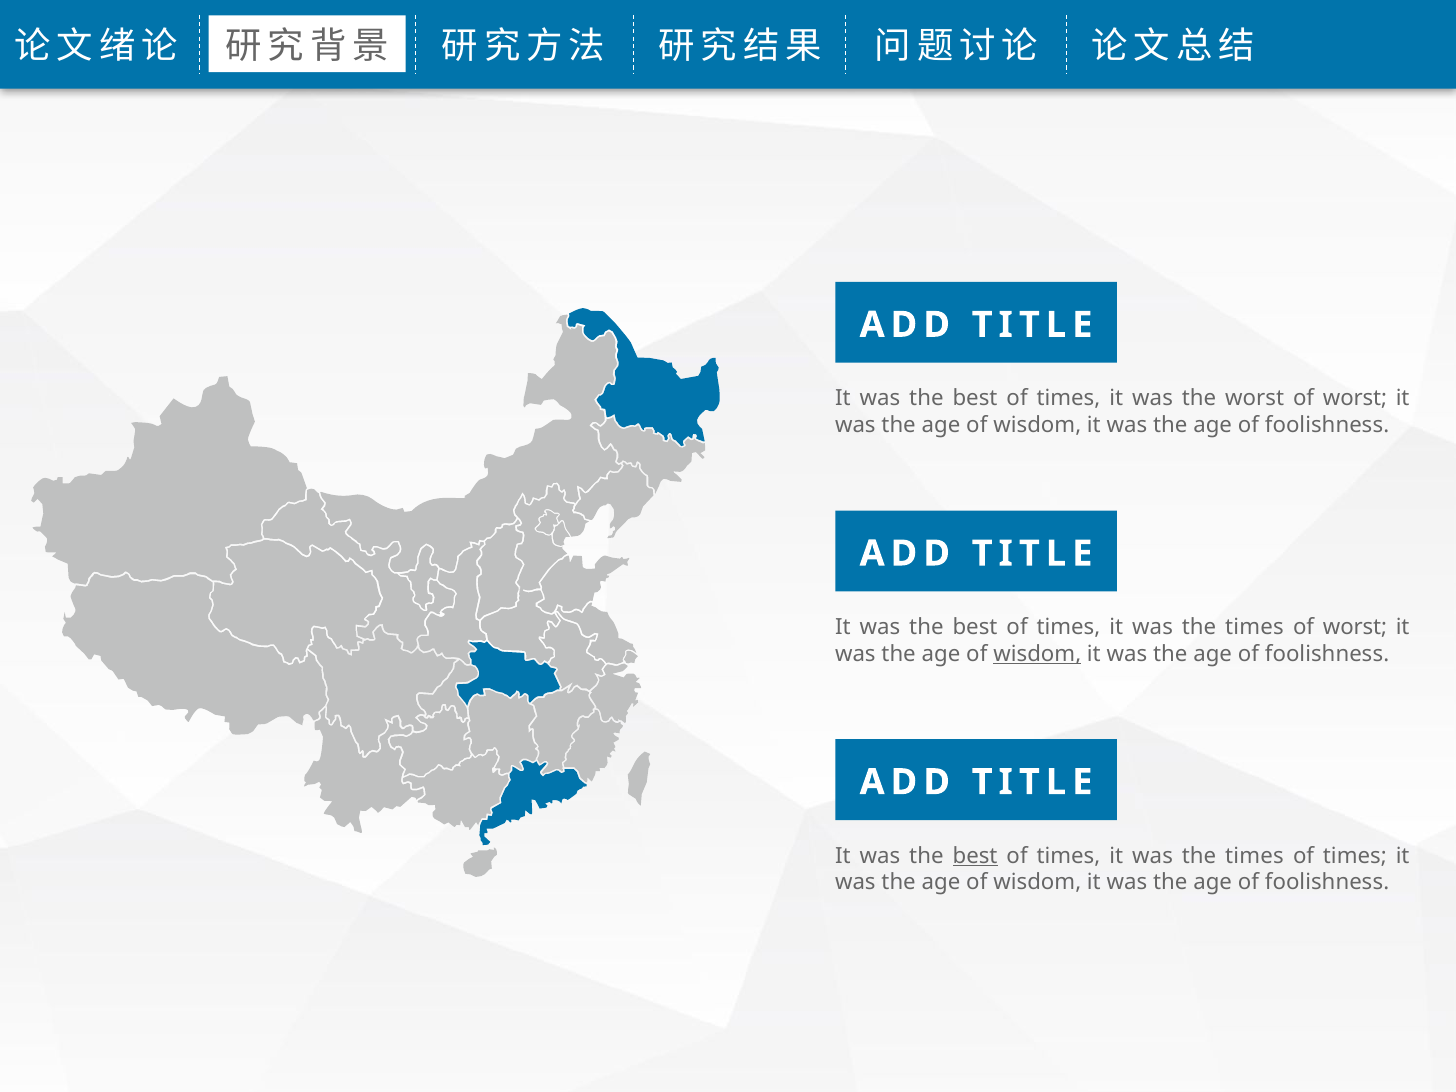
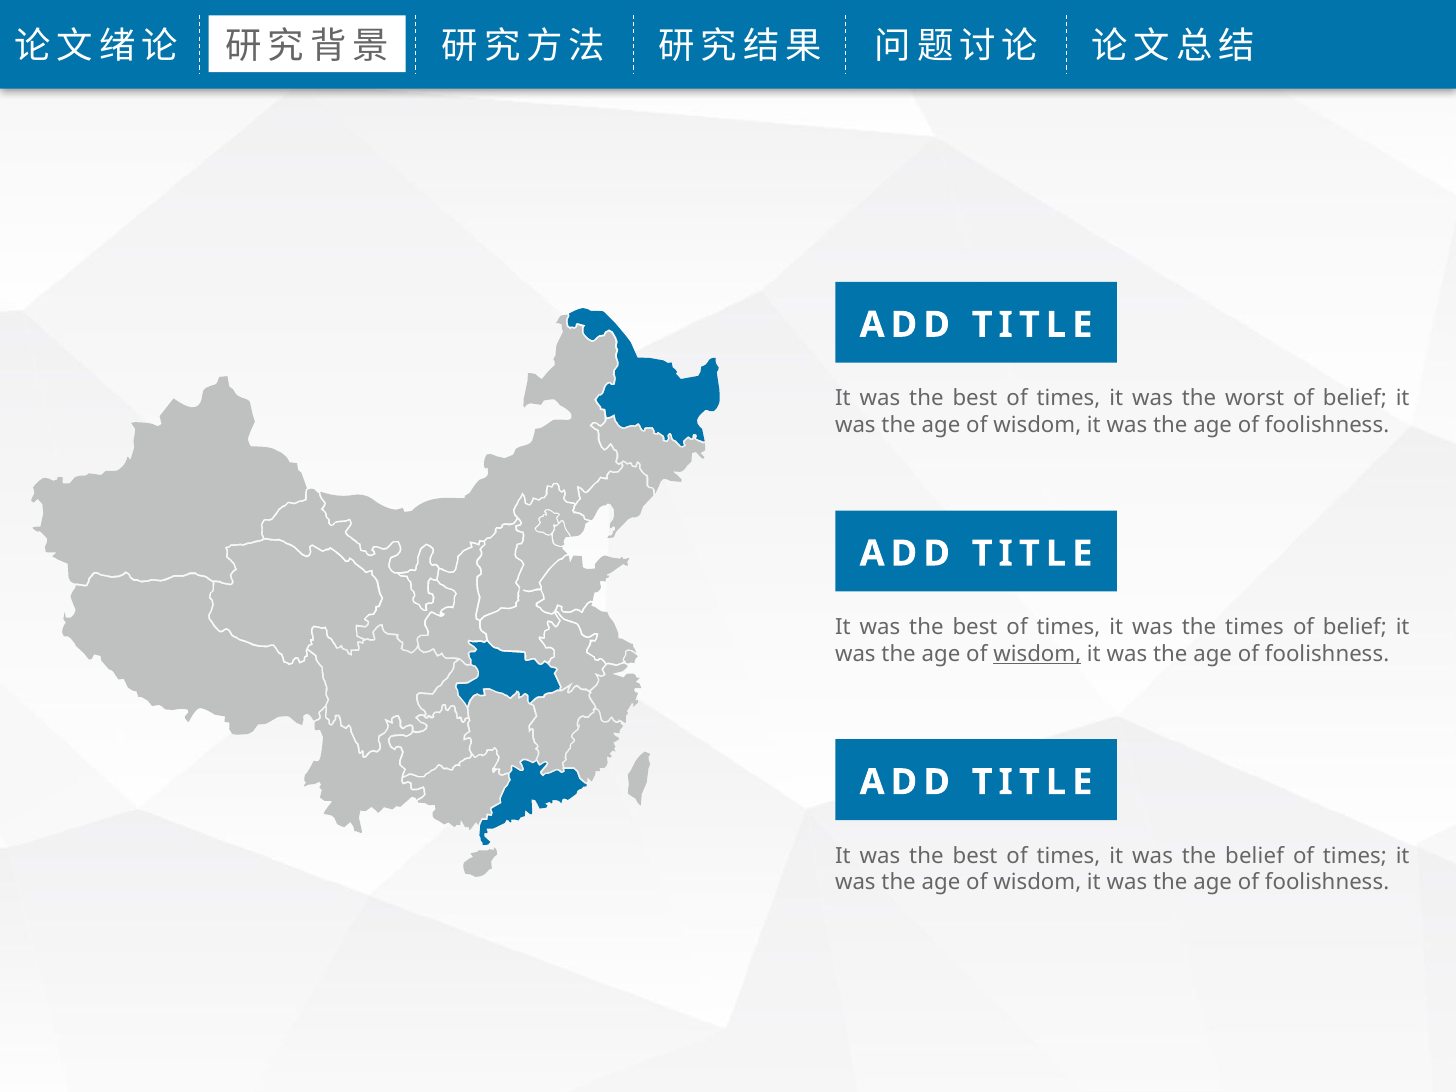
worst of worst: worst -> belief
worst at (1355, 627): worst -> belief
best at (975, 856) underline: present -> none
times at (1255, 856): times -> belief
